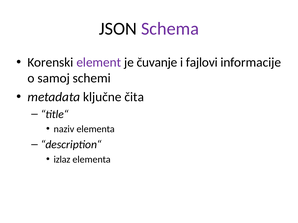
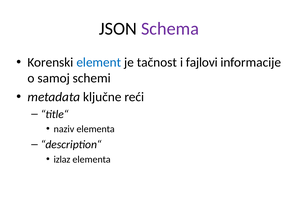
element colour: purple -> blue
čuvanje: čuvanje -> tačnost
čita: čita -> reći
